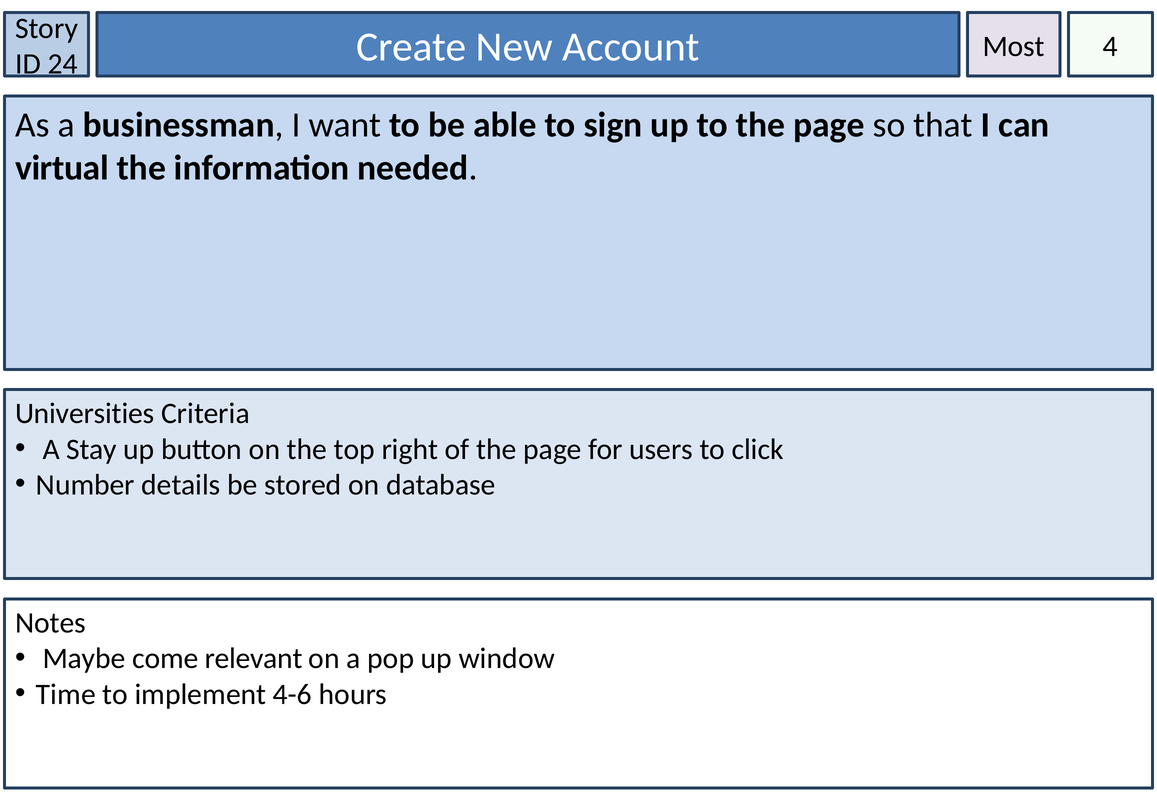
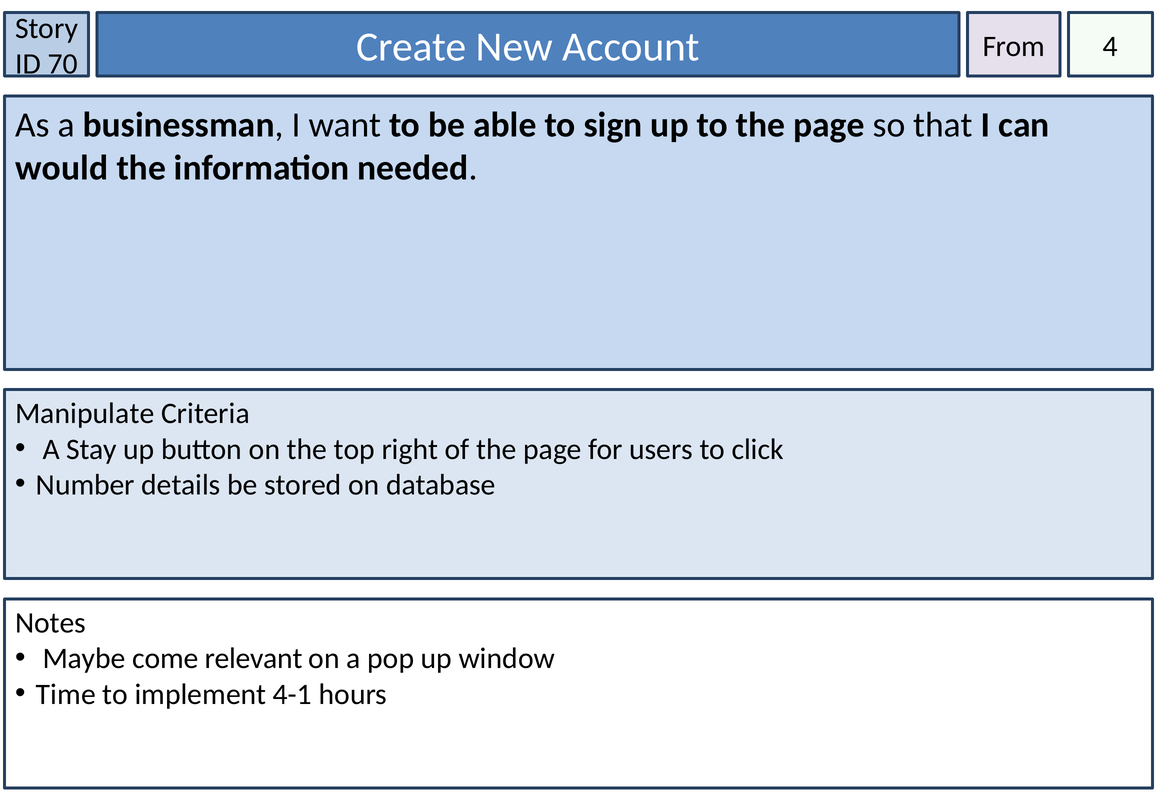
Most: Most -> From
24: 24 -> 70
virtual: virtual -> would
Universities: Universities -> Manipulate
4-6: 4-6 -> 4-1
